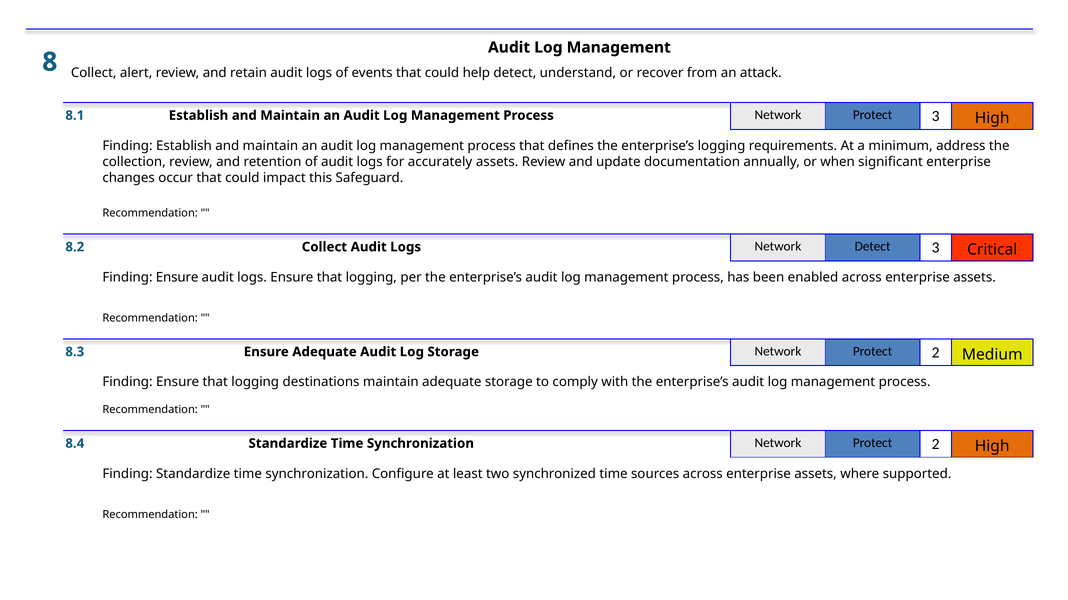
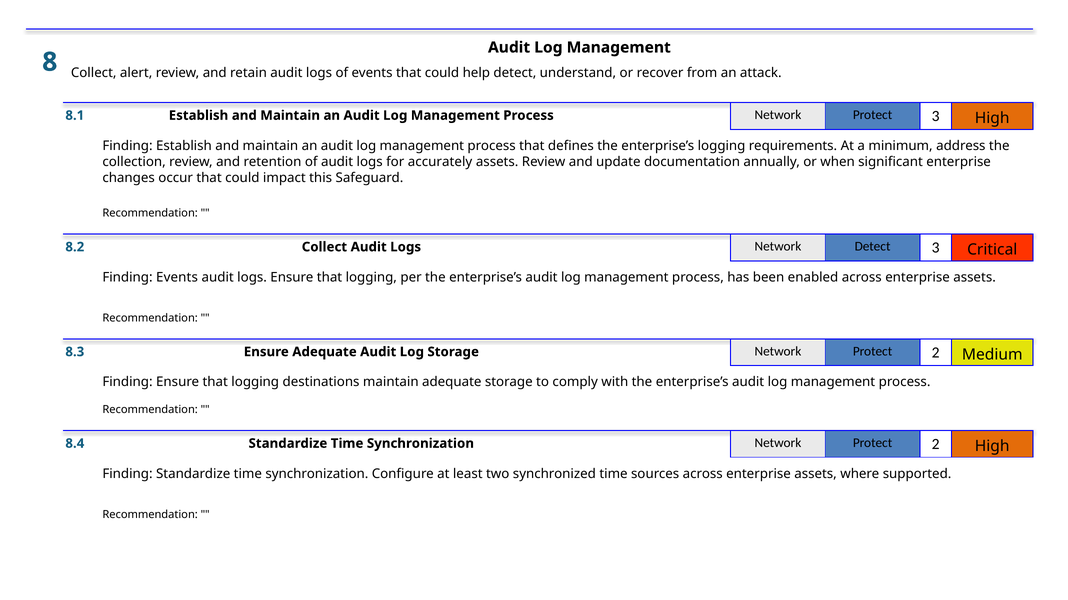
Ensure at (177, 278): Ensure -> Events
